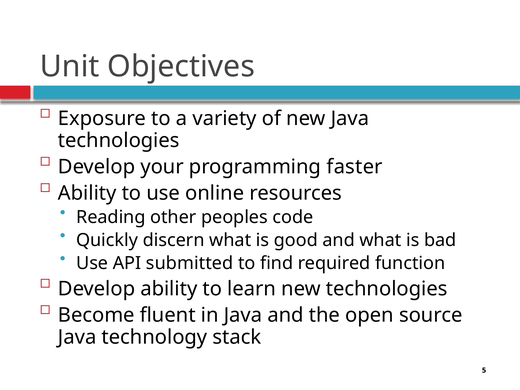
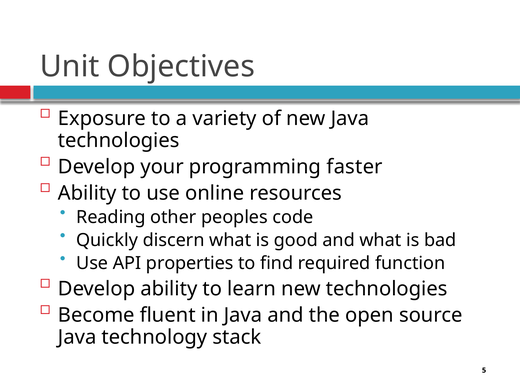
submitted: submitted -> properties
